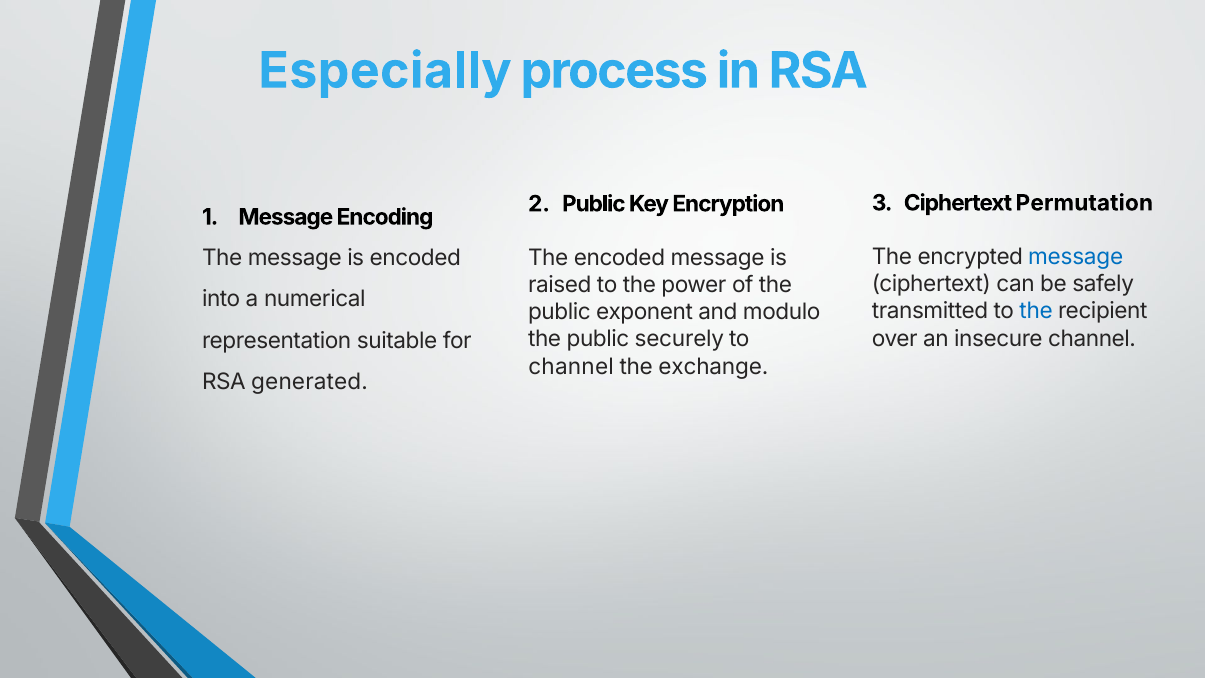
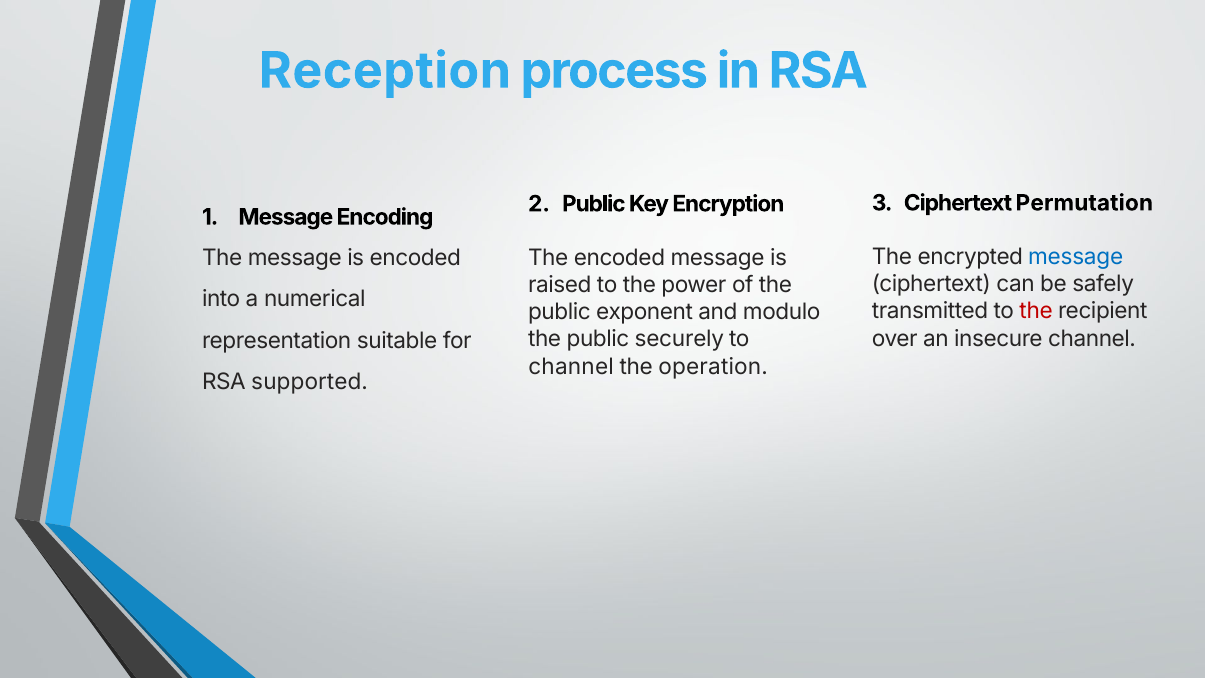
Especially: Especially -> Reception
the at (1036, 311) colour: blue -> red
exchange: exchange -> operation
generated: generated -> supported
